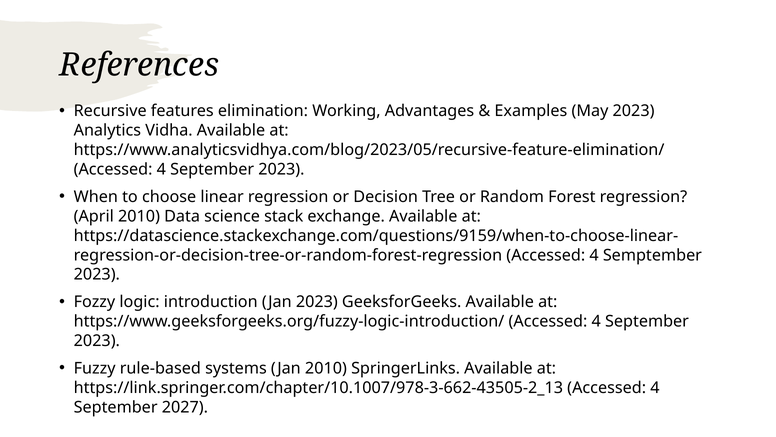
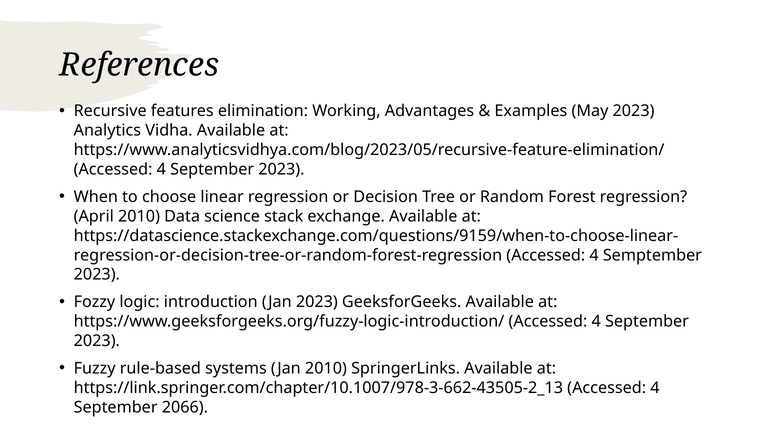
2027: 2027 -> 2066
